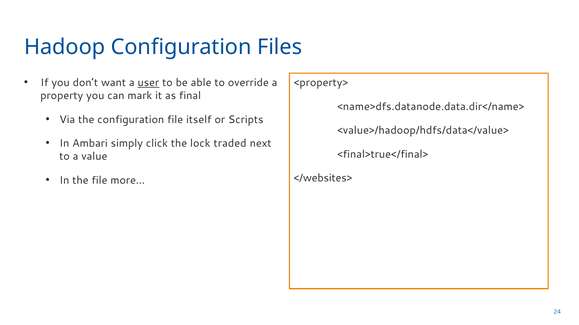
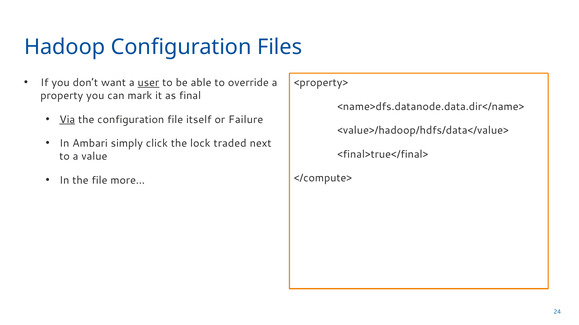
Via underline: none -> present
Scripts: Scripts -> Failure
</websites>: </websites> -> </compute>
